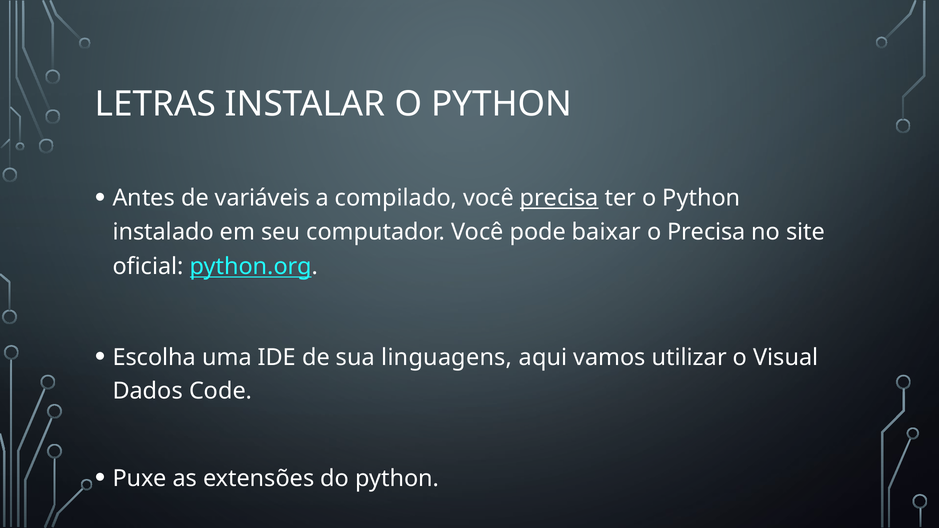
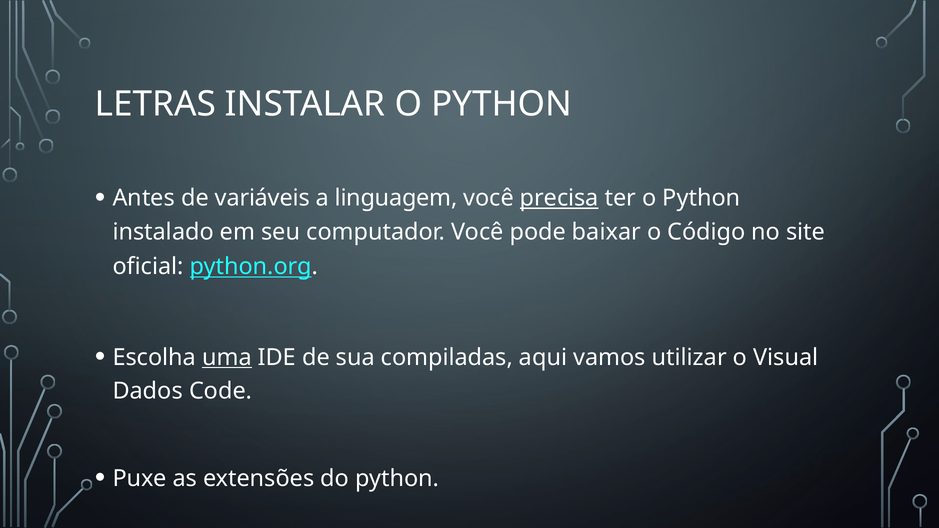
compilado: compilado -> linguagem
o Precisa: Precisa -> Código
uma underline: none -> present
linguagens: linguagens -> compiladas
